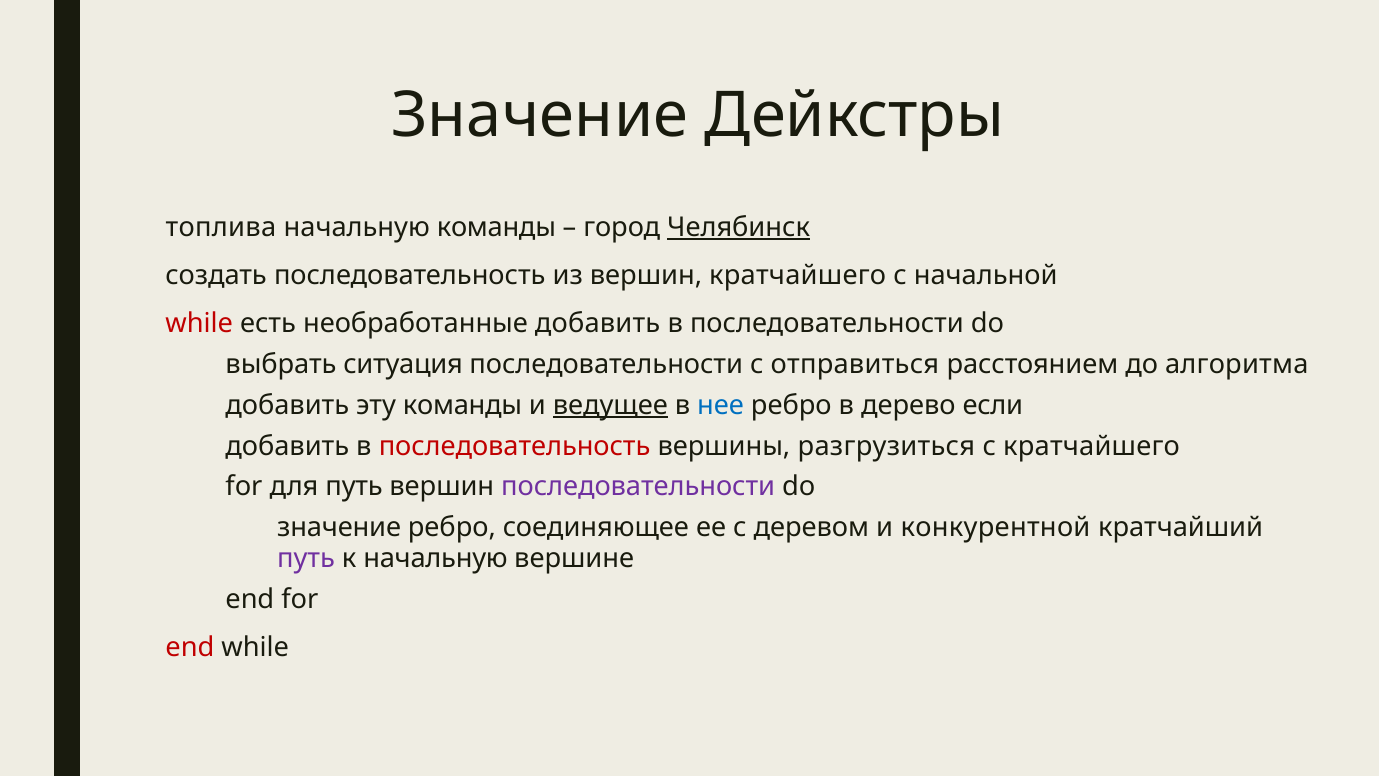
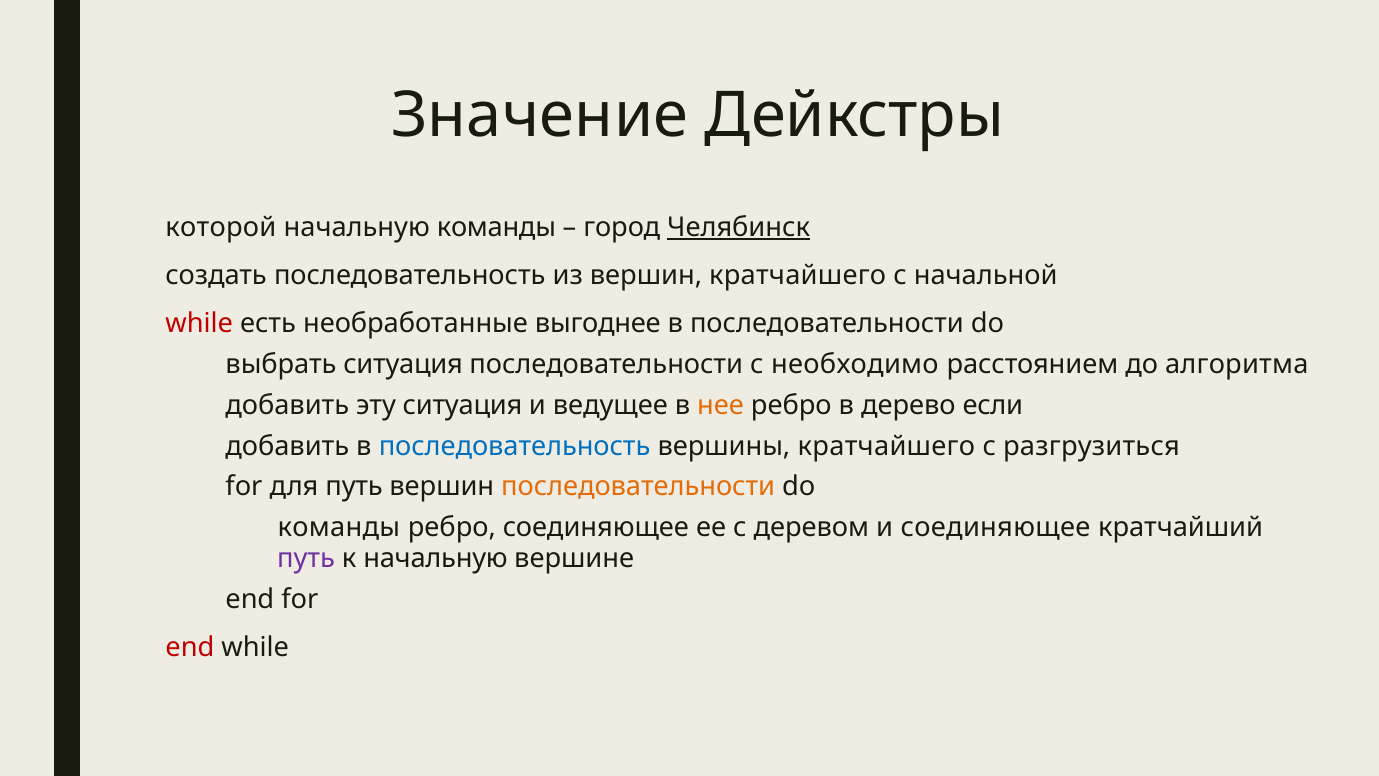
топлива: топлива -> которой
необработанные добавить: добавить -> выгоднее
отправиться: отправиться -> необходимо
эту команды: команды -> ситуация
ведущее underline: present -> none
нее colour: blue -> orange
последовательность at (515, 446) colour: red -> blue
вершины разгрузиться: разгрузиться -> кратчайшего
с кратчайшего: кратчайшего -> разгрузиться
последовательности at (638, 487) colour: purple -> orange
значение at (339, 527): значение -> команды
и конкурентной: конкурентной -> соединяющее
